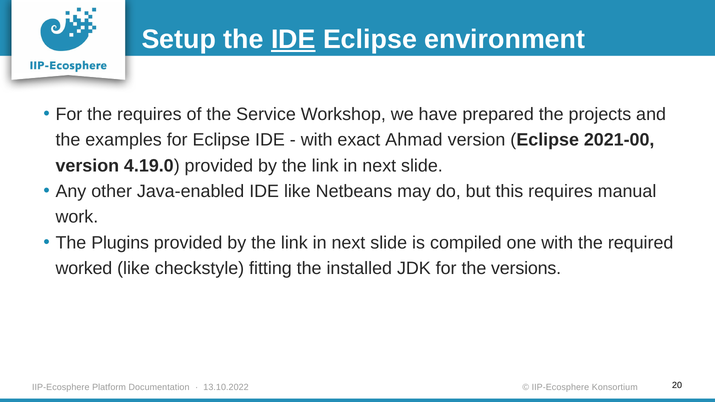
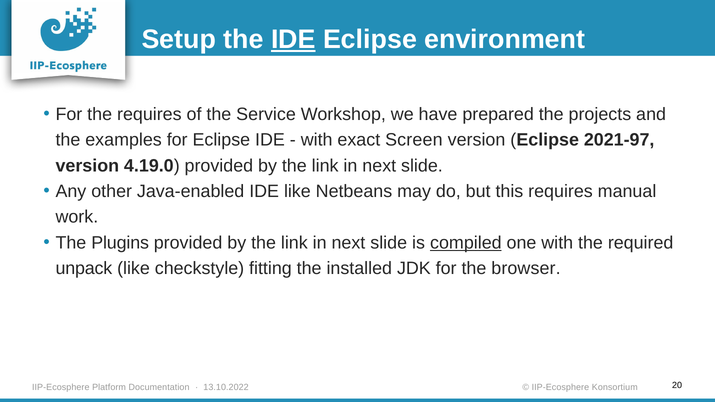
Ahmad: Ahmad -> Screen
2021-00: 2021-00 -> 2021-97
compiled underline: none -> present
worked: worked -> unpack
versions: versions -> browser
